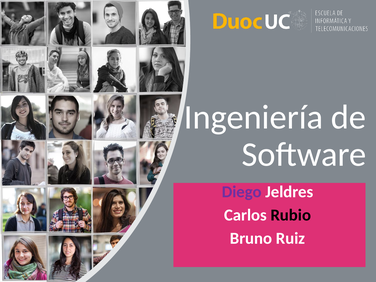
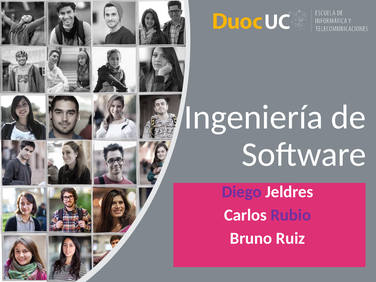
Rubio colour: black -> purple
